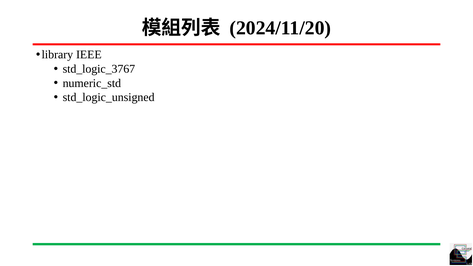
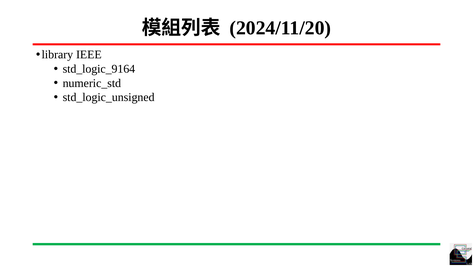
std_logic_3767: std_logic_3767 -> std_logic_9164
